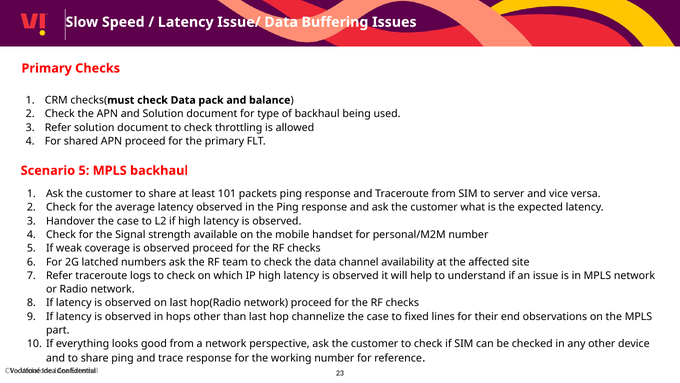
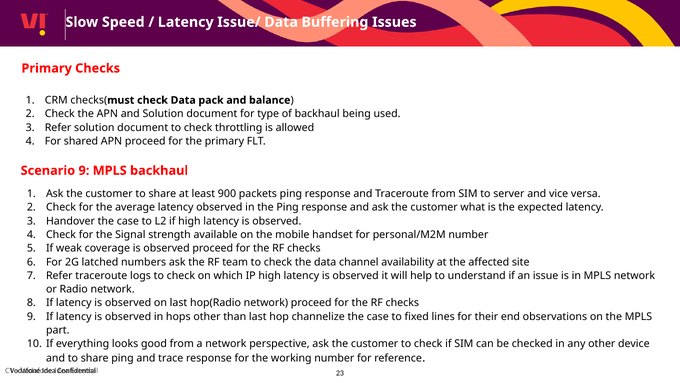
Scenario 5: 5 -> 9
101: 101 -> 900
